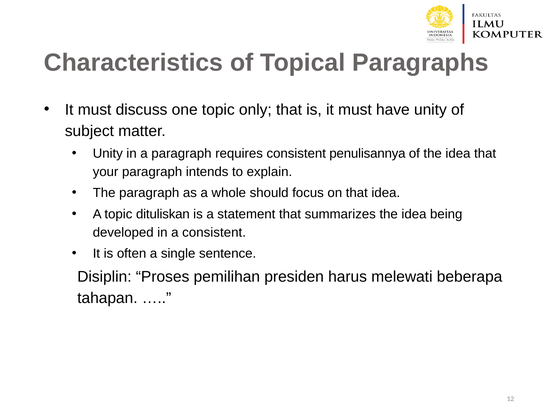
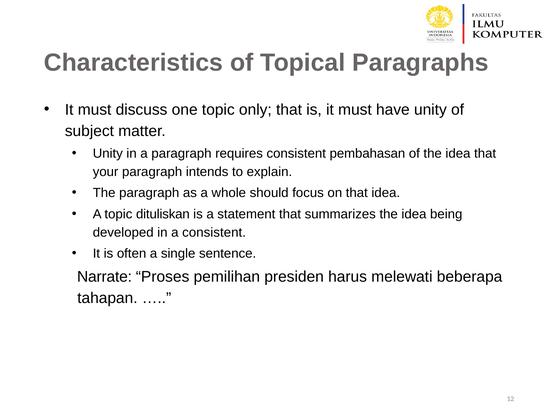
penulisannya: penulisannya -> pembahasan
Disiplin: Disiplin -> Narrate
